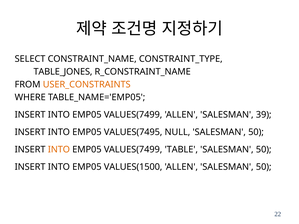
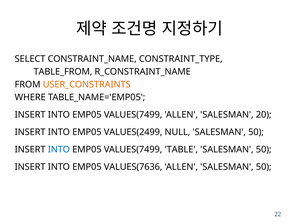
TABLE_JONES: TABLE_JONES -> TABLE_FROM
39: 39 -> 20
VALUES(7495: VALUES(7495 -> VALUES(2499
INTO at (59, 150) colour: orange -> blue
VALUES(1500: VALUES(1500 -> VALUES(7636
